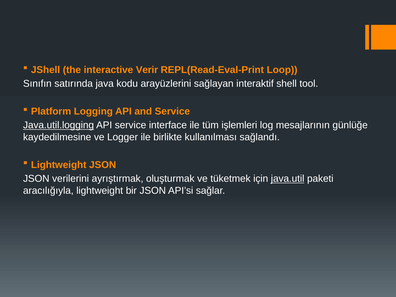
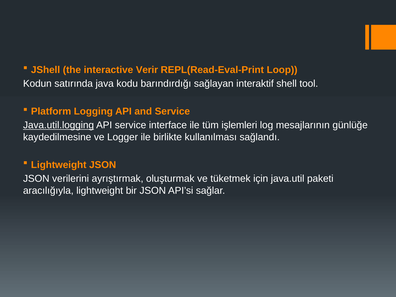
Sınıfın: Sınıfın -> Kodun
arayüzlerini: arayüzlerini -> barındırdığı
java.util underline: present -> none
